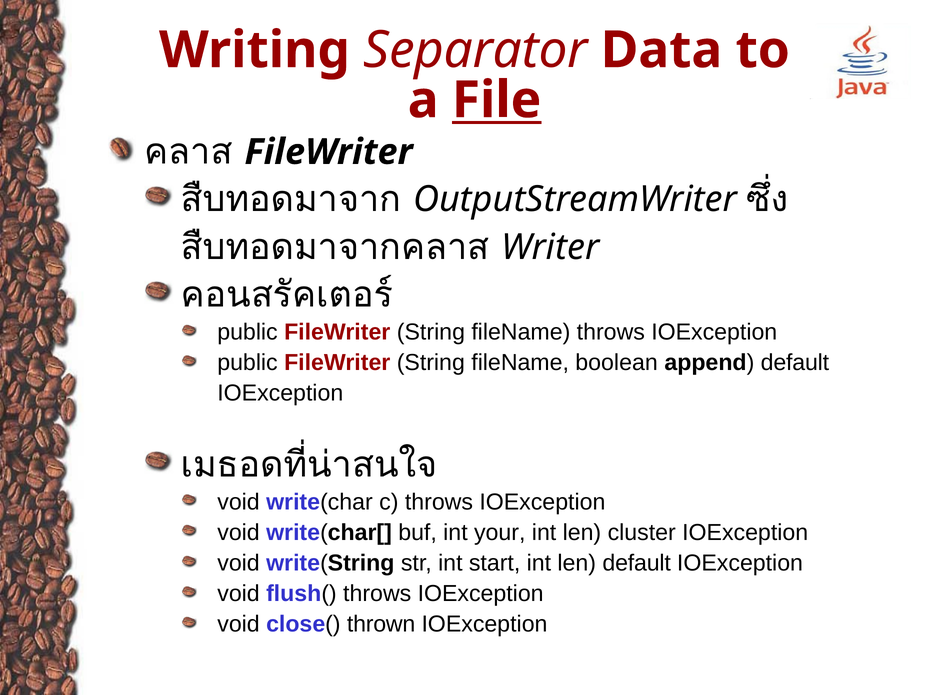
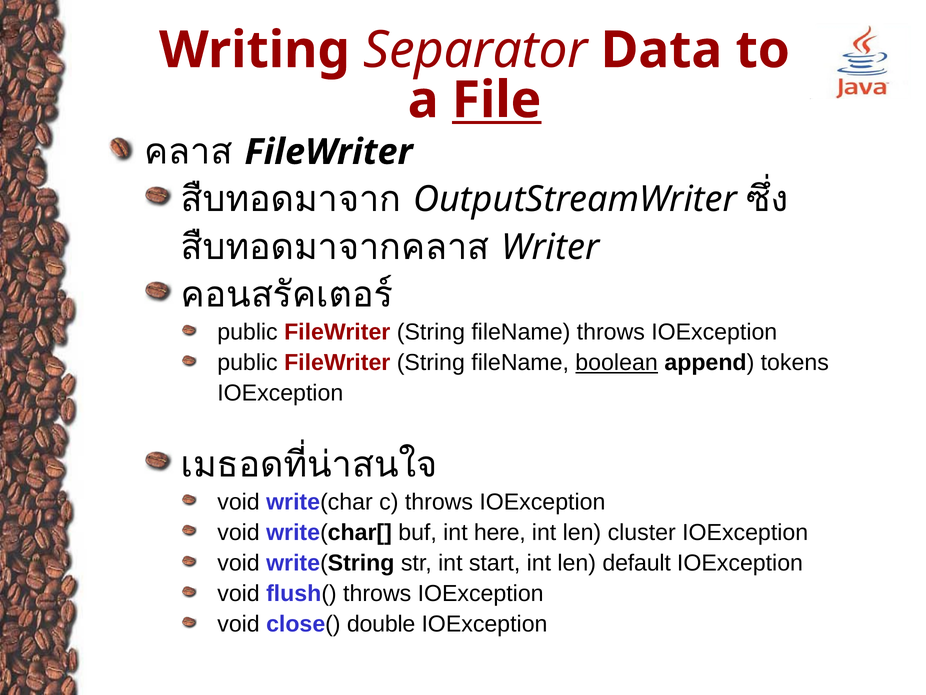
boolean underline: none -> present
append default: default -> tokens
your: your -> here
thrown: thrown -> double
